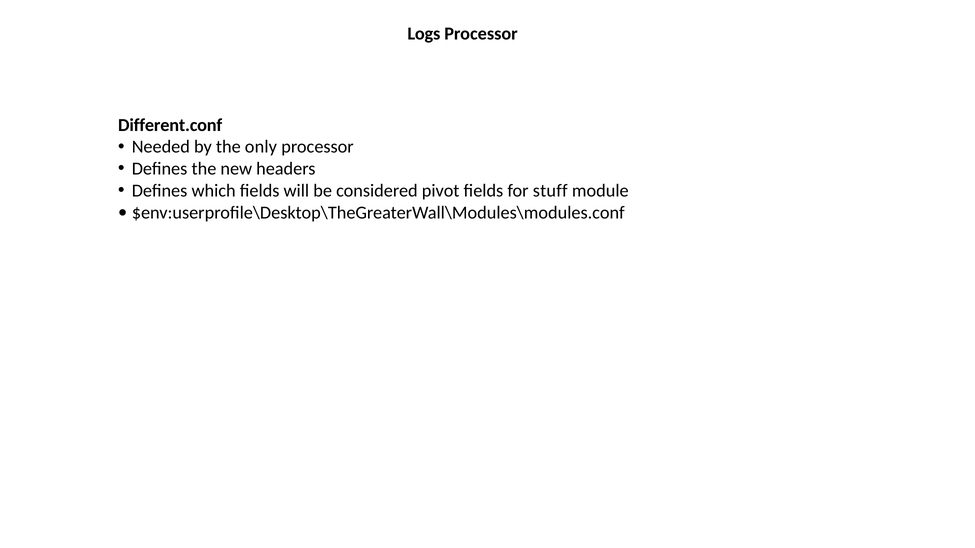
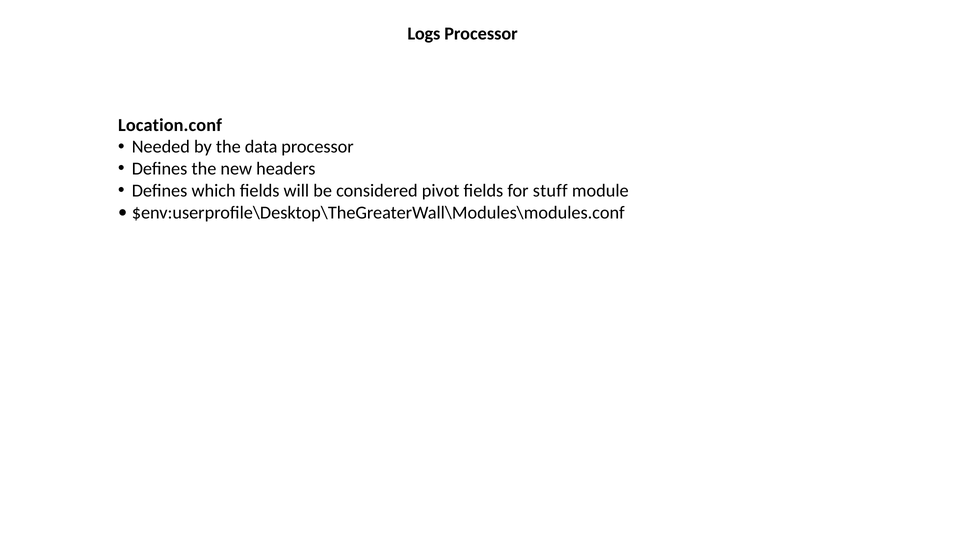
Different.conf: Different.conf -> Location.conf
only: only -> data
